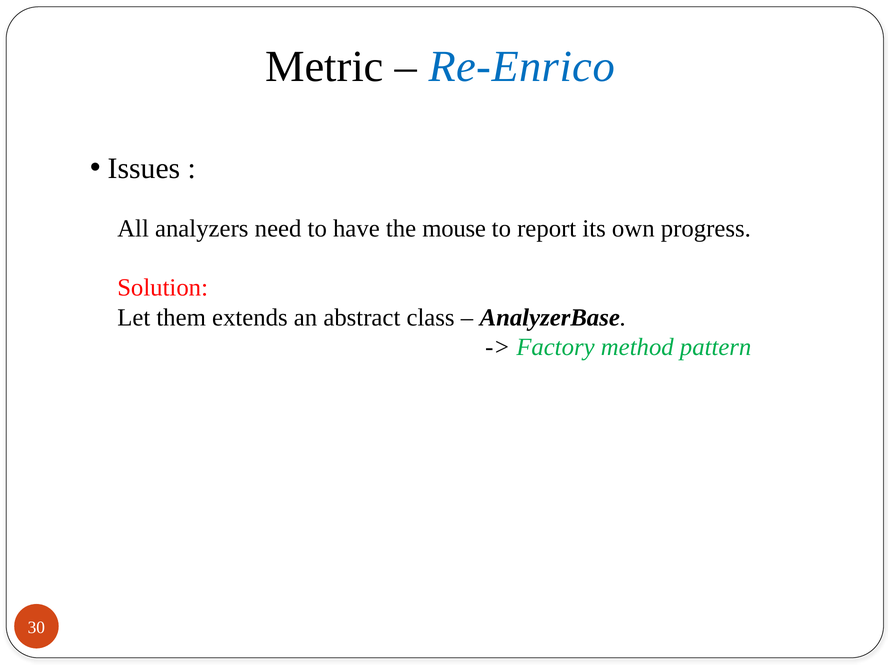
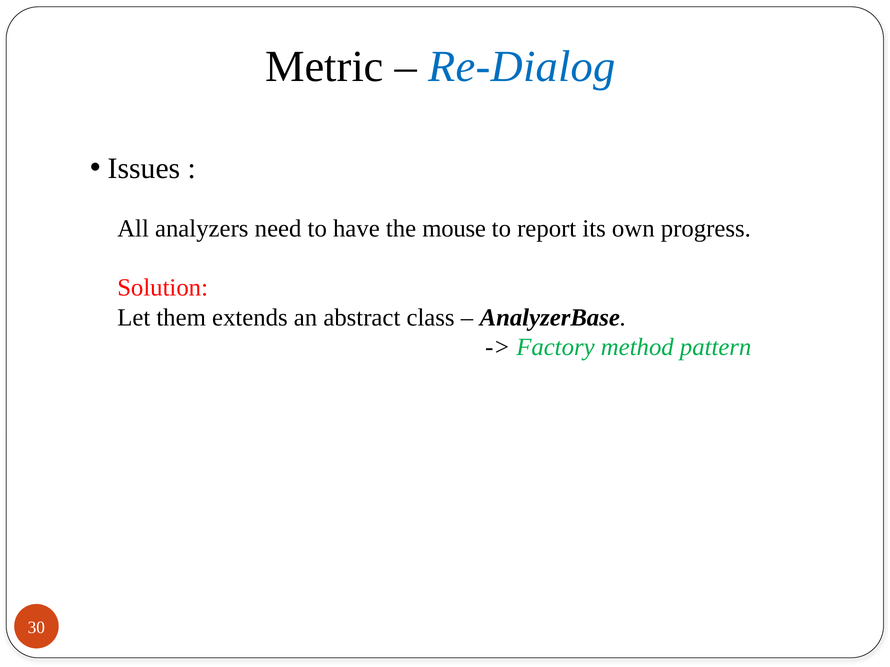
Re-Enrico: Re-Enrico -> Re-Dialog
